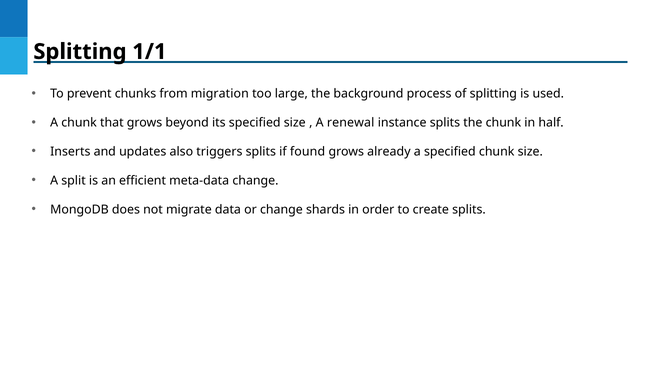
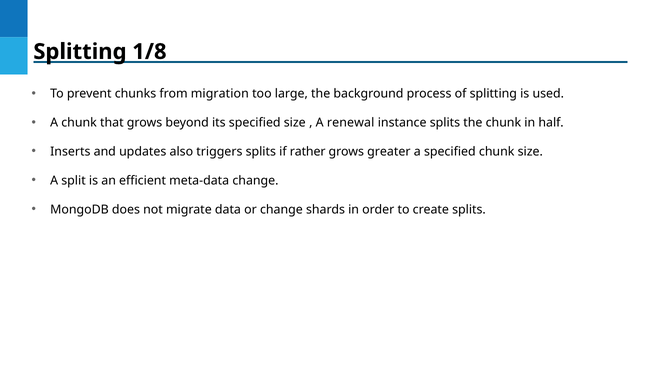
1/1: 1/1 -> 1/8
found: found -> rather
already: already -> greater
